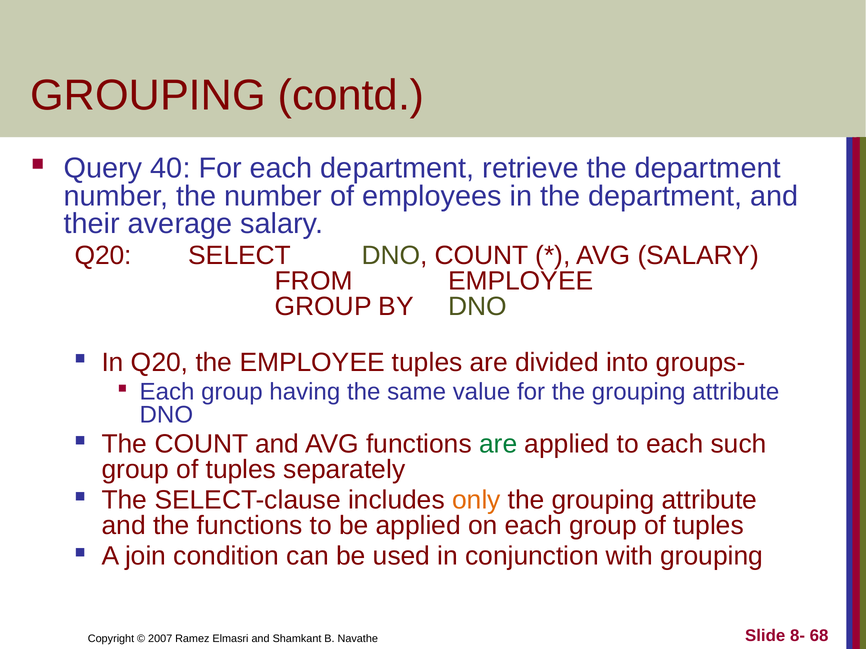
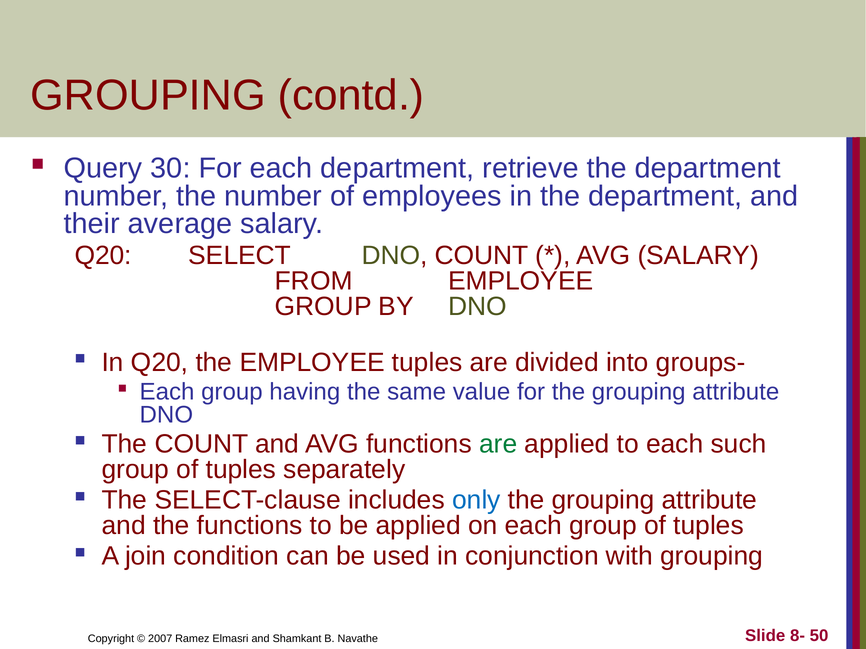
40: 40 -> 30
only colour: orange -> blue
68: 68 -> 50
